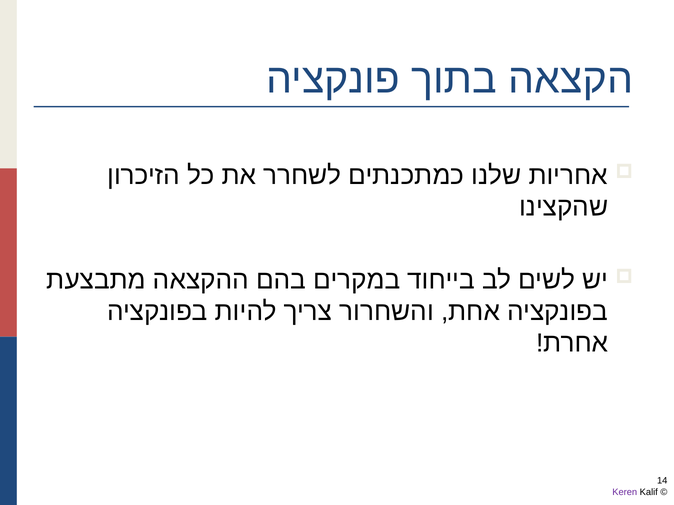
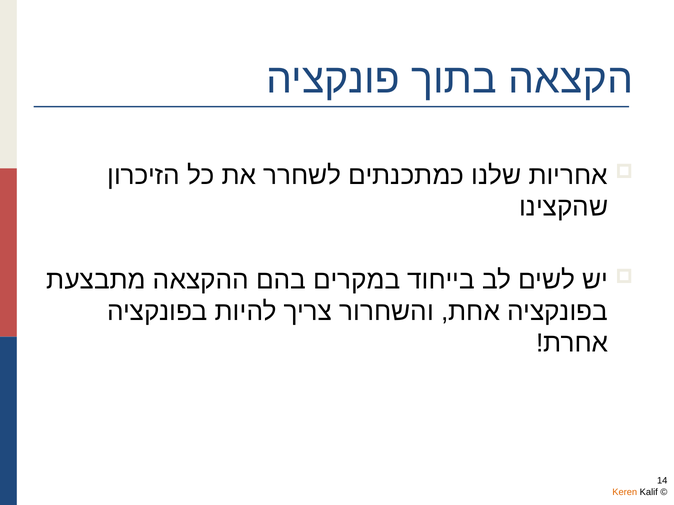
Keren colour: purple -> orange
